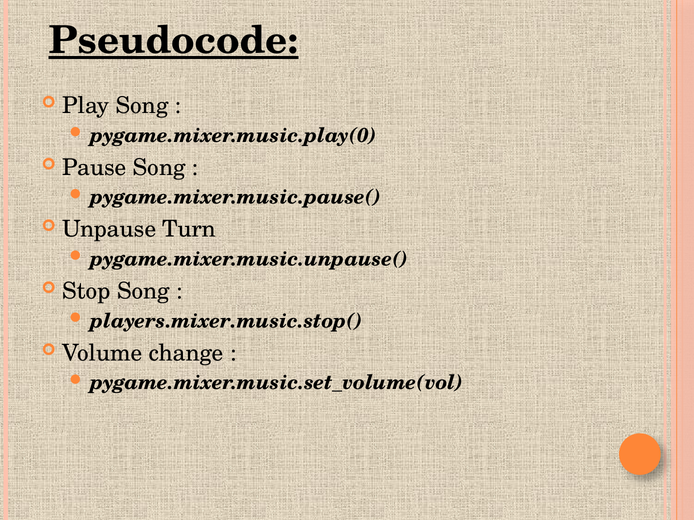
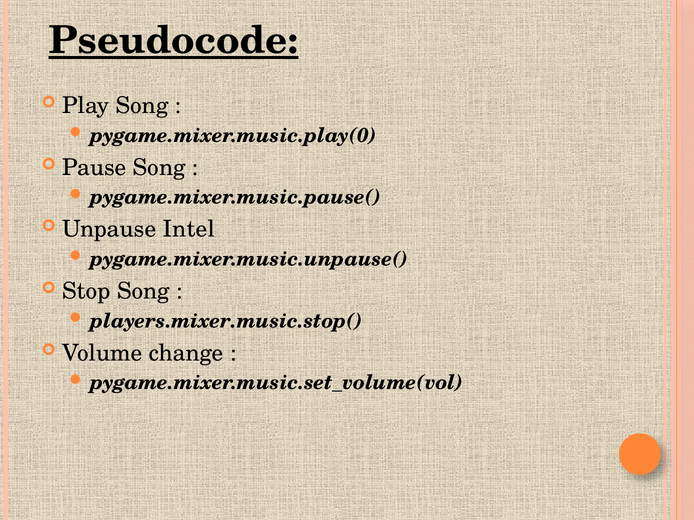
Turn: Turn -> Intel
